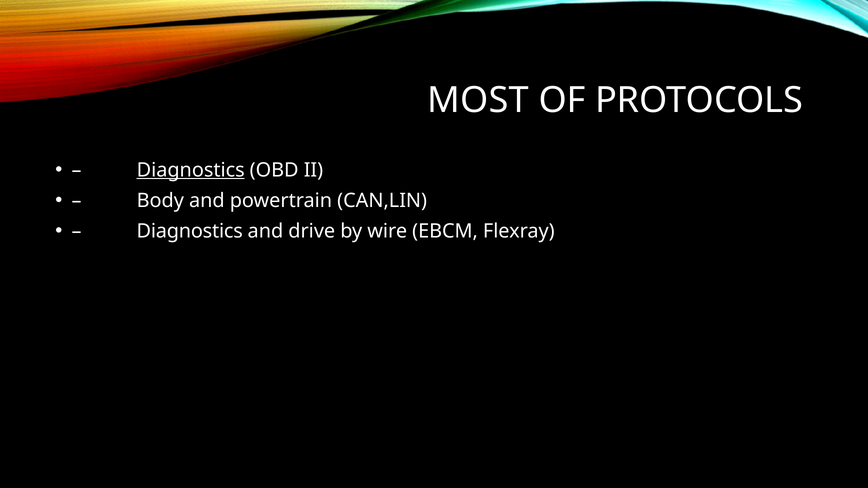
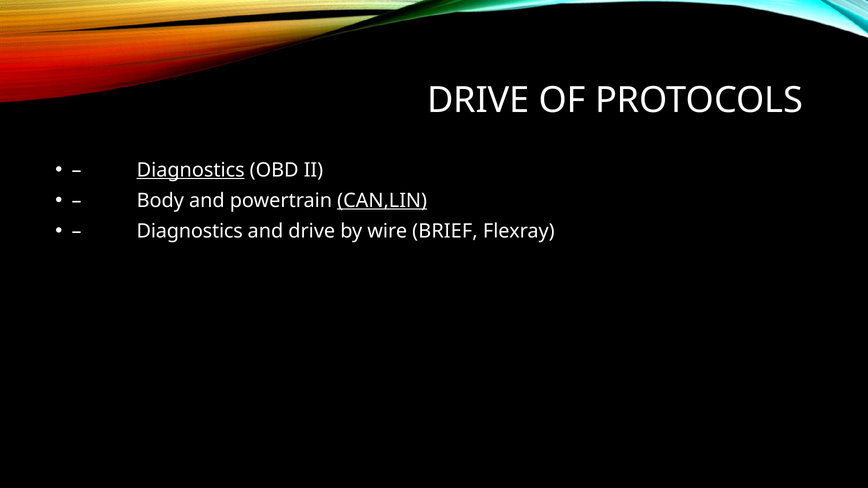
MOST at (478, 100): MOST -> DRIVE
CAN,LIN underline: none -> present
EBCM: EBCM -> BRIEF
